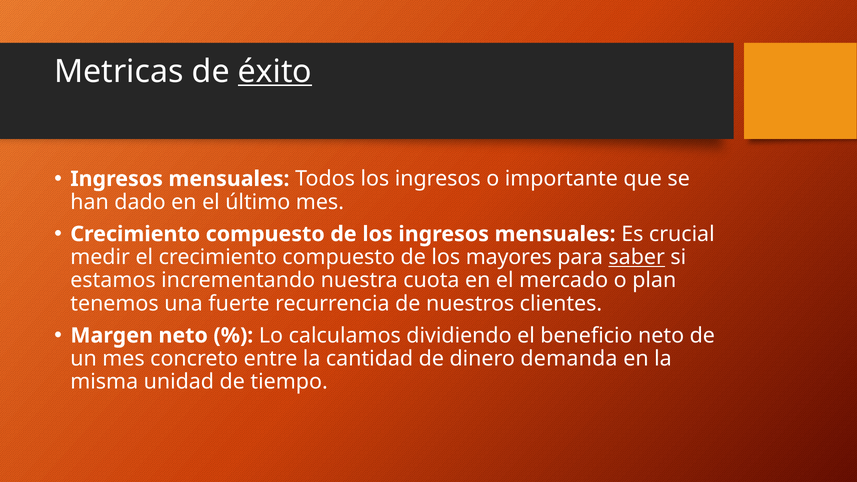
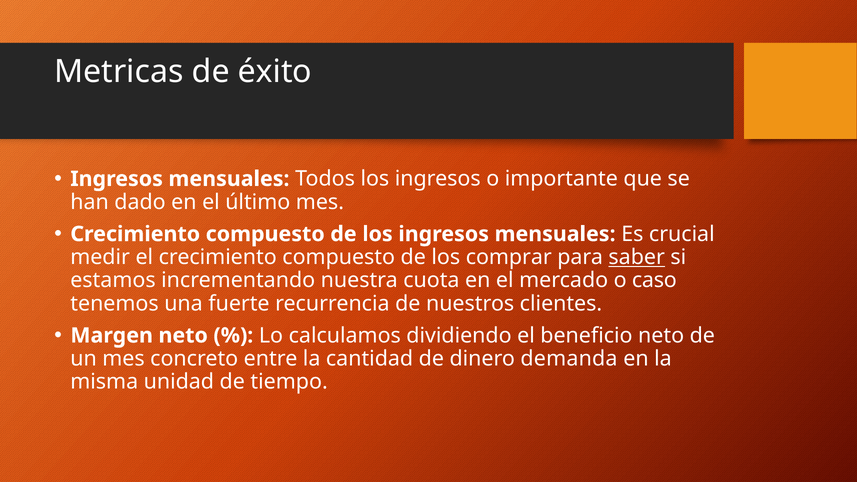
éxito underline: present -> none
mayores: mayores -> comprar
plan: plan -> caso
